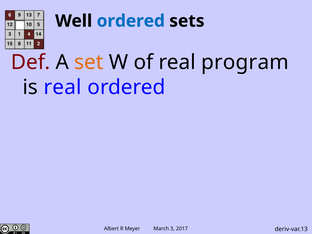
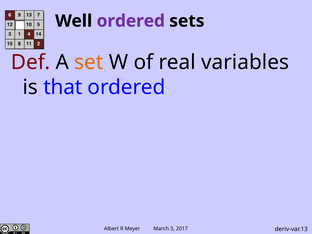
ordered at (131, 21) colour: blue -> purple
program: program -> variables
is real: real -> that
